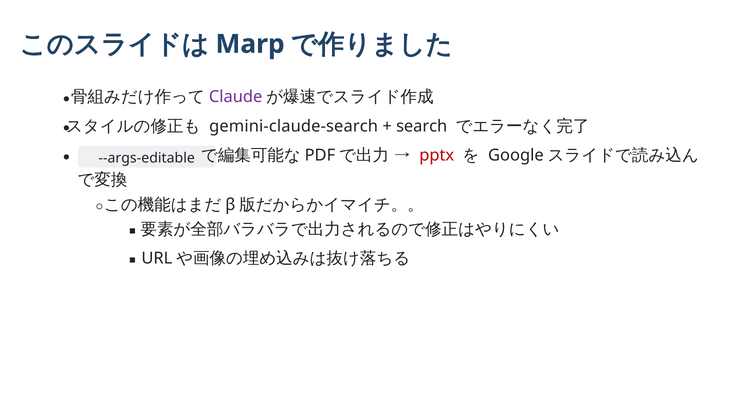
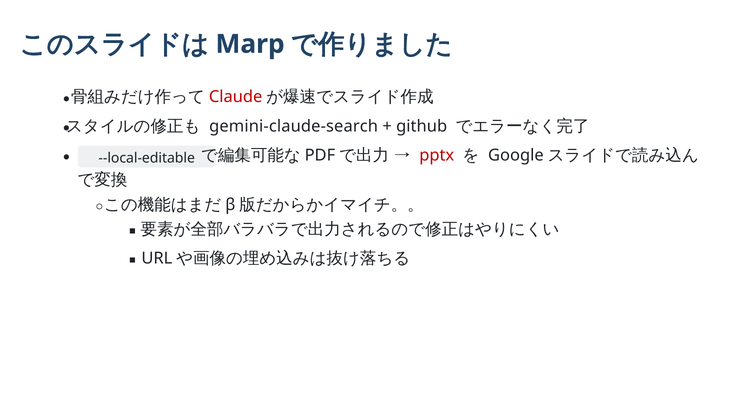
Claude colour: purple -> red
search: search -> github
--args-editable: --args-editable -> --local-editable
